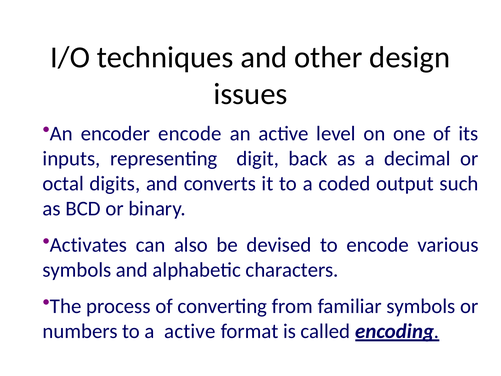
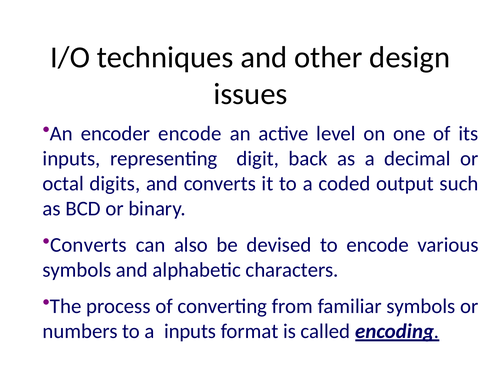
Activates at (89, 245): Activates -> Converts
a active: active -> inputs
